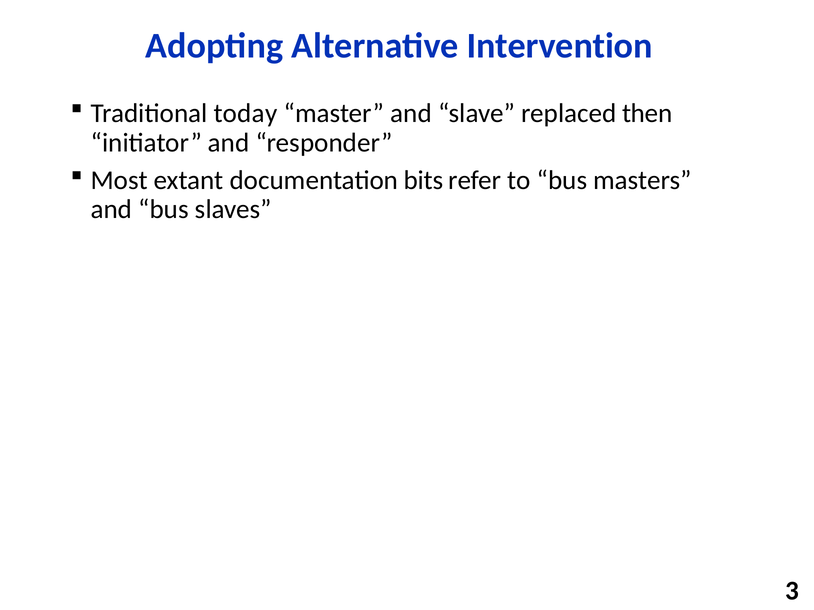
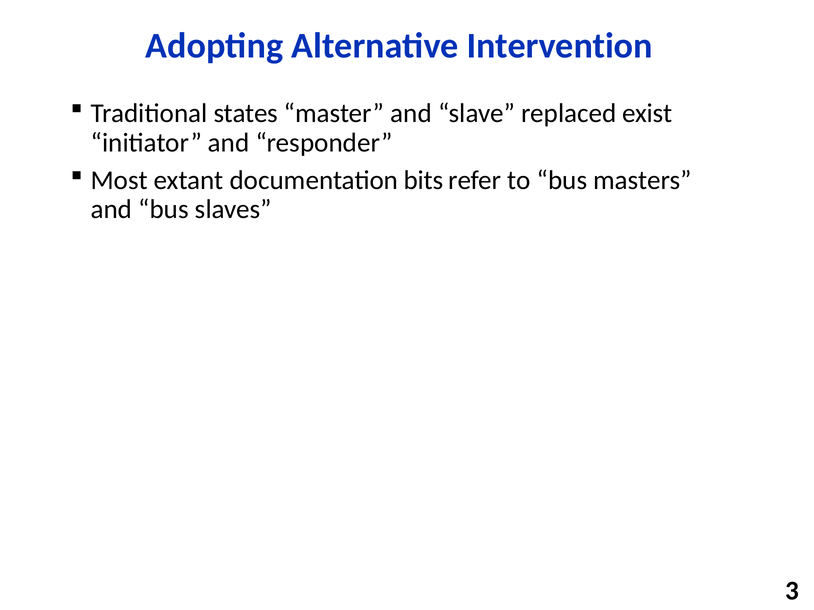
today: today -> states
then: then -> exist
